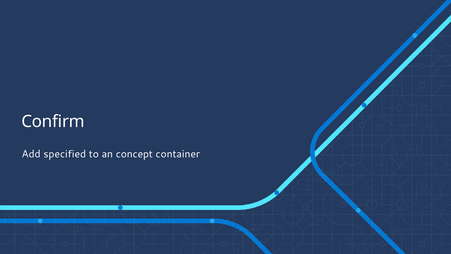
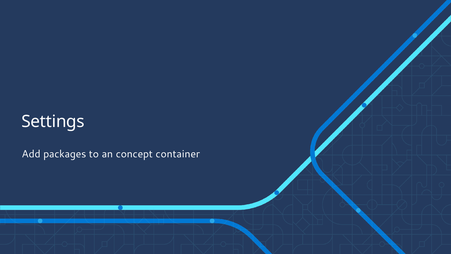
Confirm: Confirm -> Settings
specified: specified -> packages
